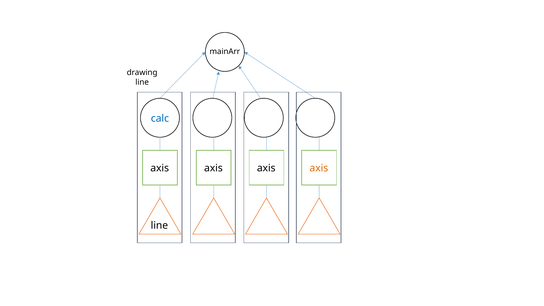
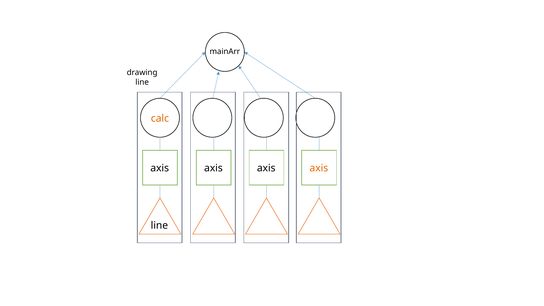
calc colour: blue -> orange
